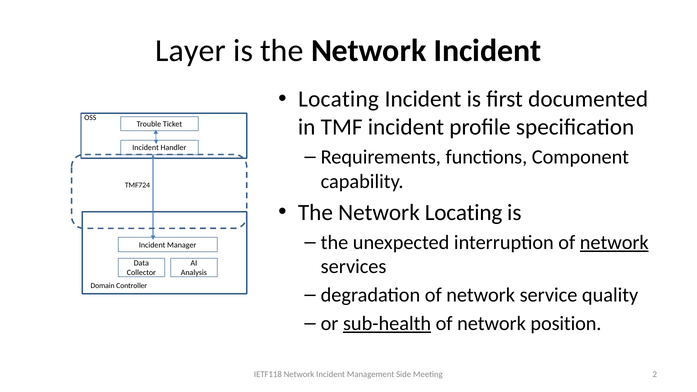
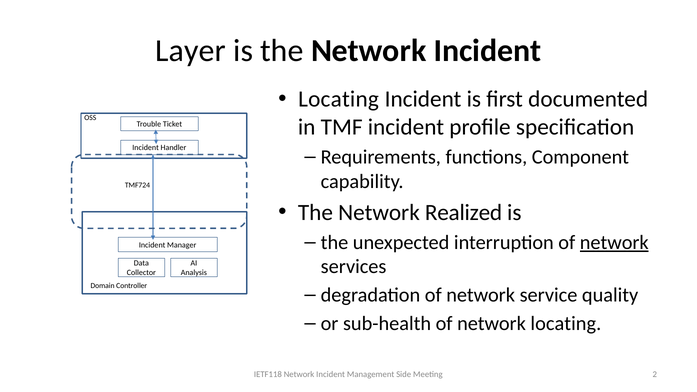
Network Locating: Locating -> Realized
sub-health underline: present -> none
network position: position -> locating
